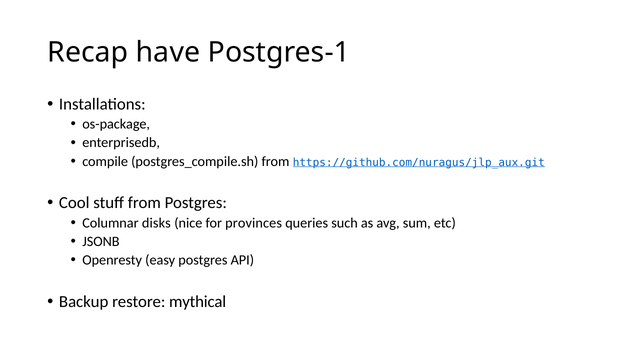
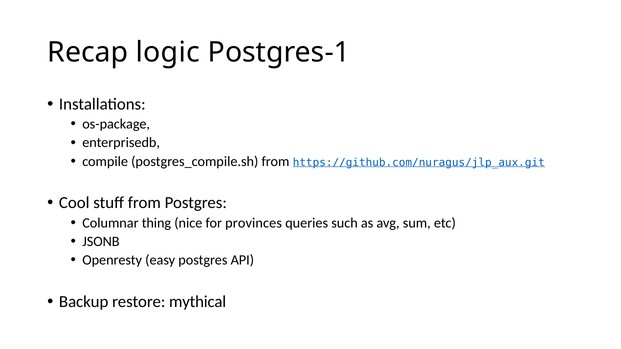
have: have -> logic
disks: disks -> thing
